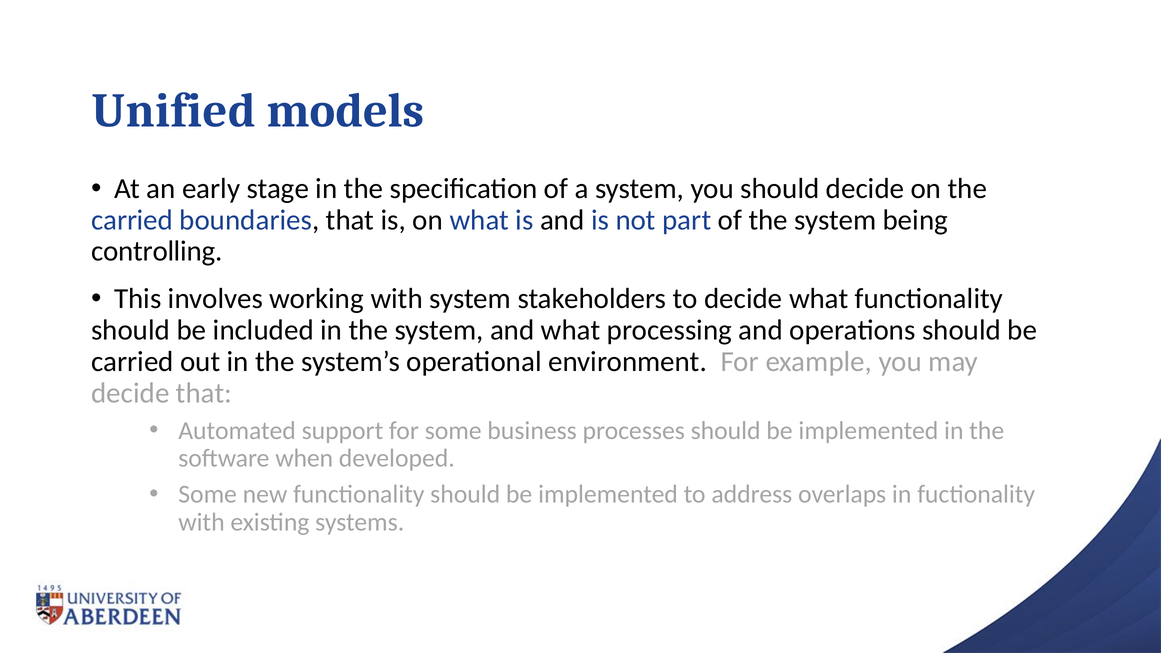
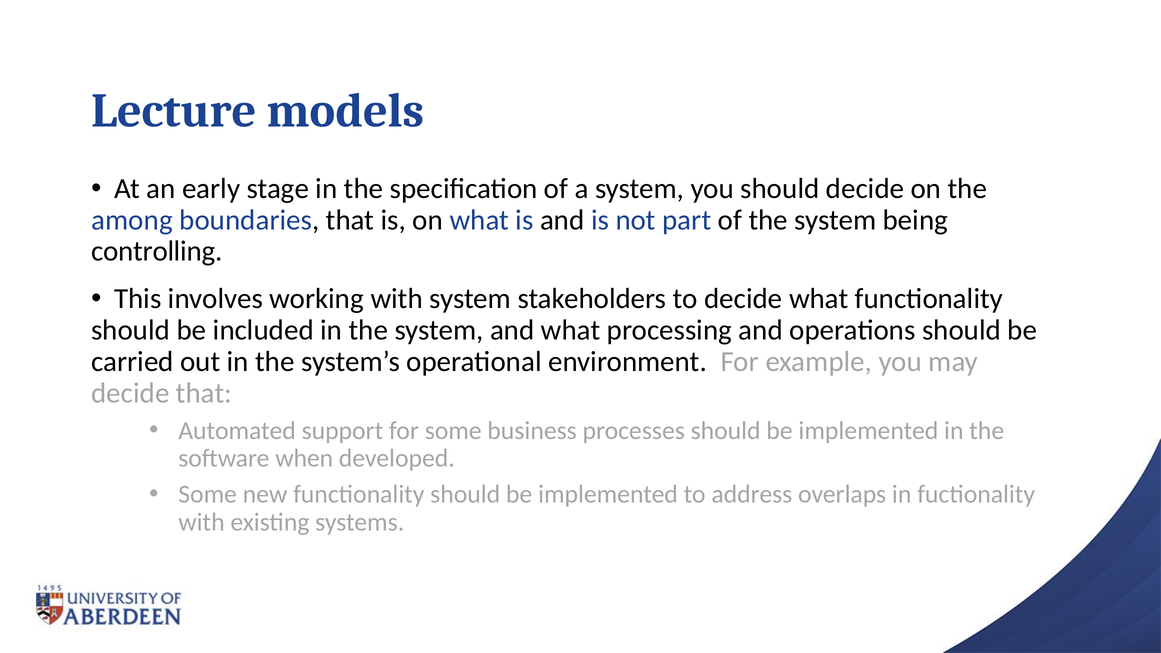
Unified: Unified -> Lecture
carried at (132, 220): carried -> among
